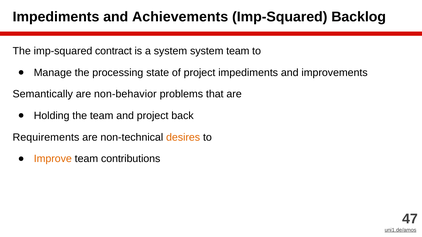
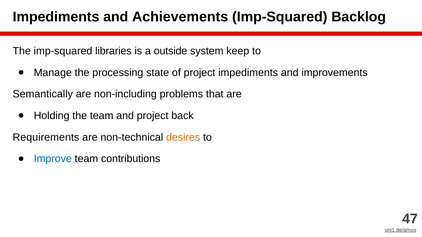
contract: contract -> libraries
a system: system -> outside
system team: team -> keep
non-behavior: non-behavior -> non-including
Improve colour: orange -> blue
